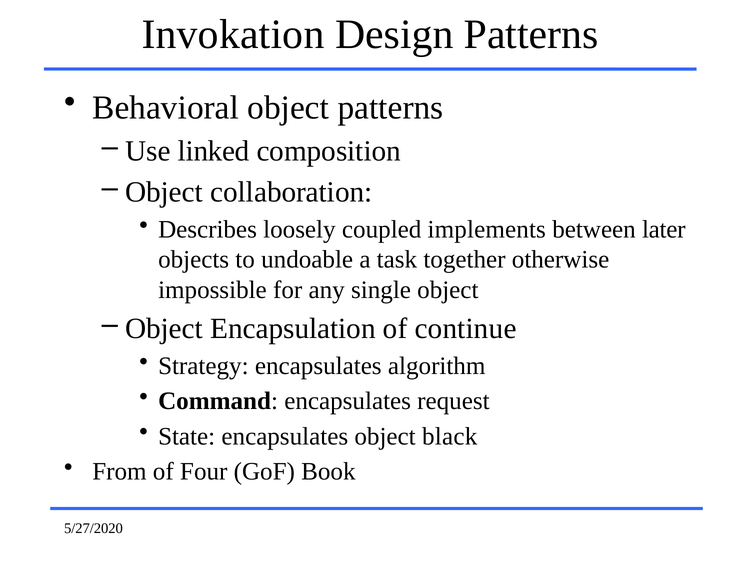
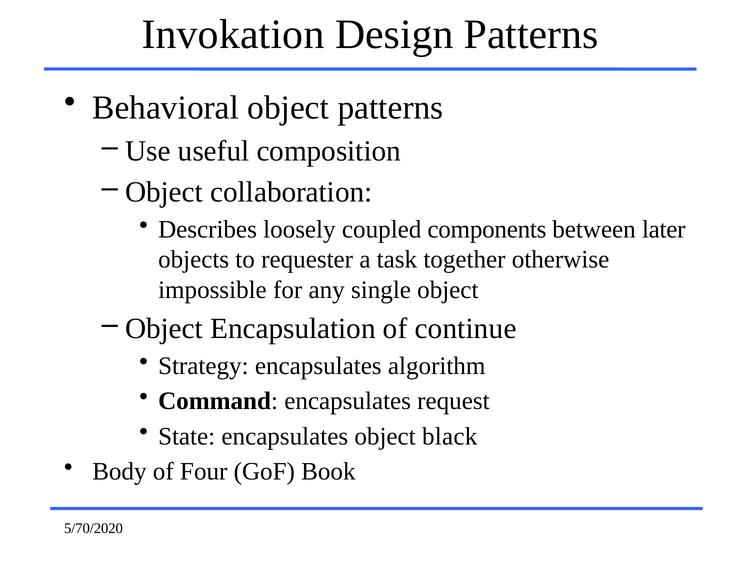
linked: linked -> useful
implements: implements -> components
undoable: undoable -> requester
From: From -> Body
5/27/2020: 5/27/2020 -> 5/70/2020
